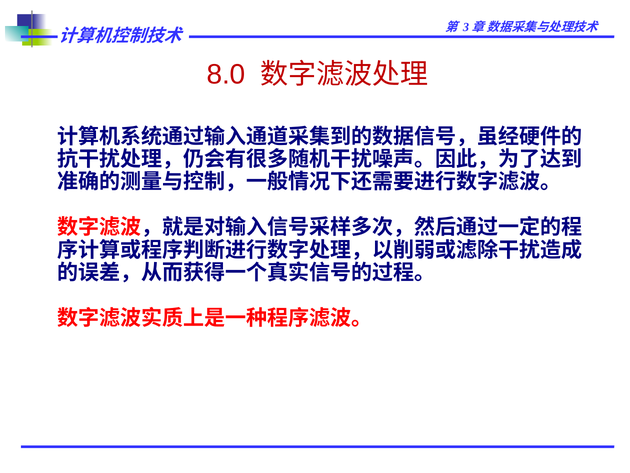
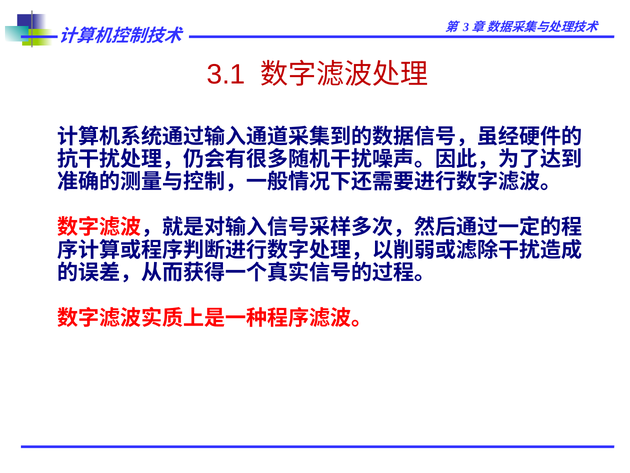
8.0: 8.0 -> 3.1
